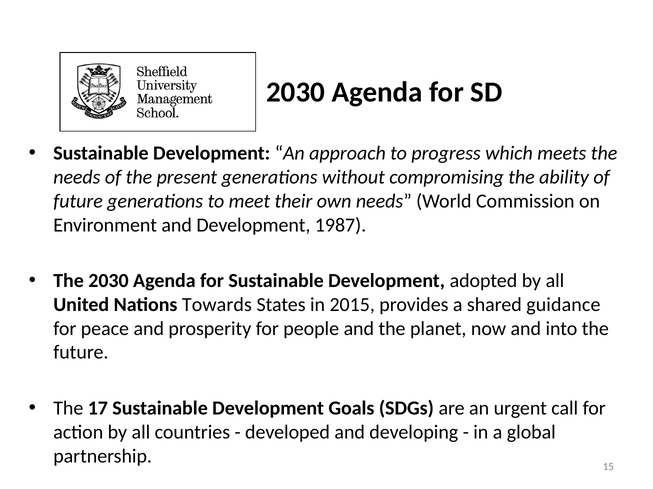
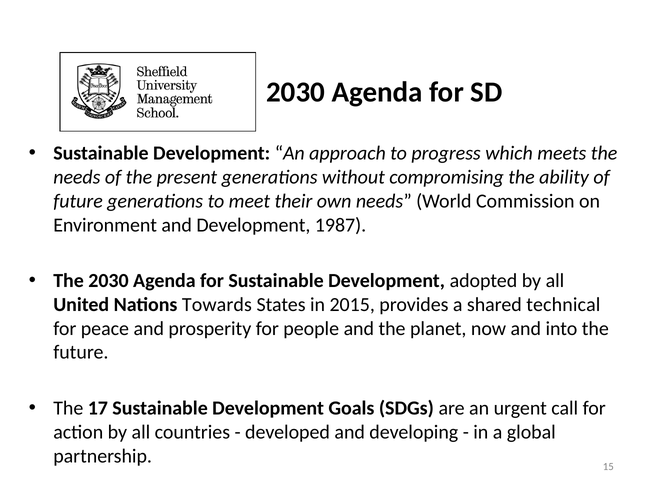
guidance: guidance -> technical
